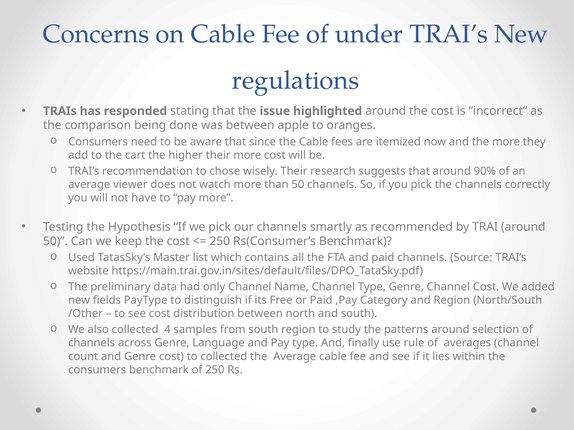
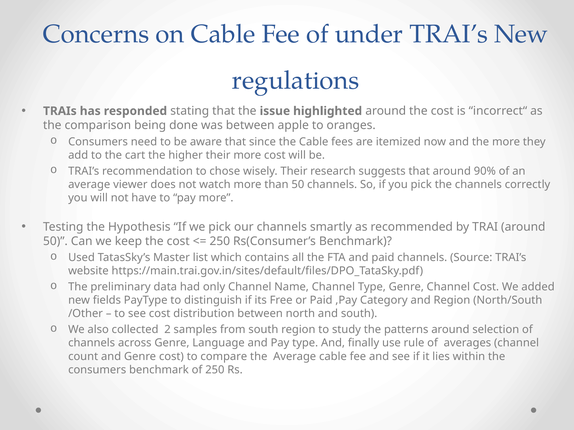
4: 4 -> 2
to collected: collected -> compare
